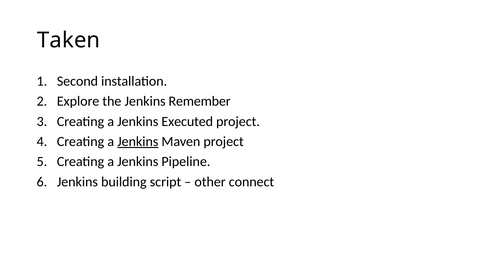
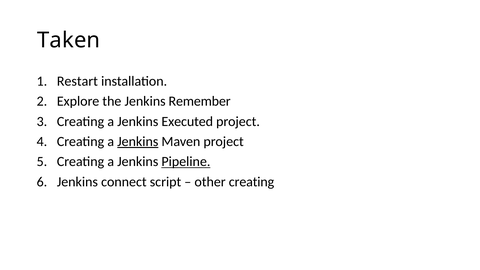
Second: Second -> Restart
Pipeline underline: none -> present
building: building -> connect
other connect: connect -> creating
